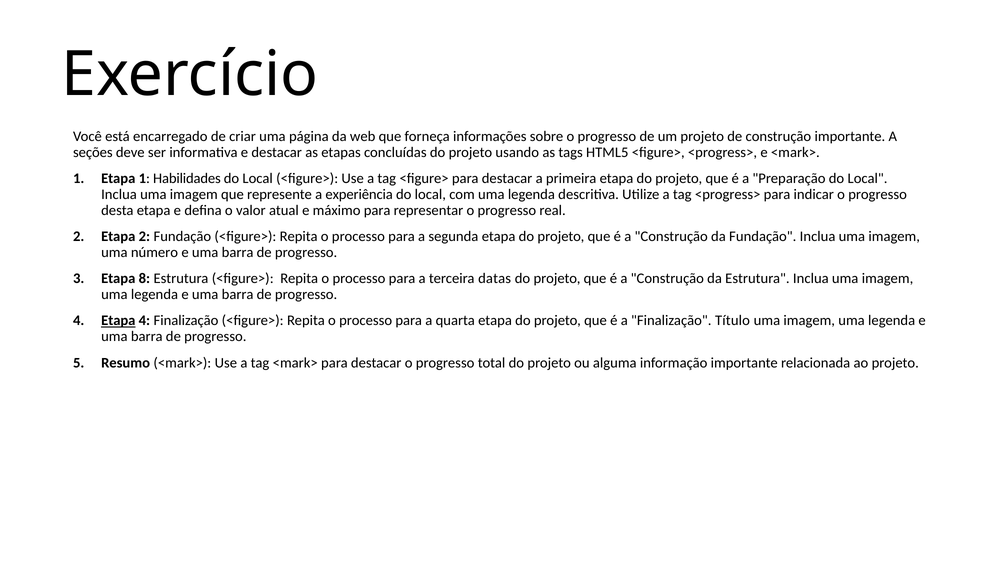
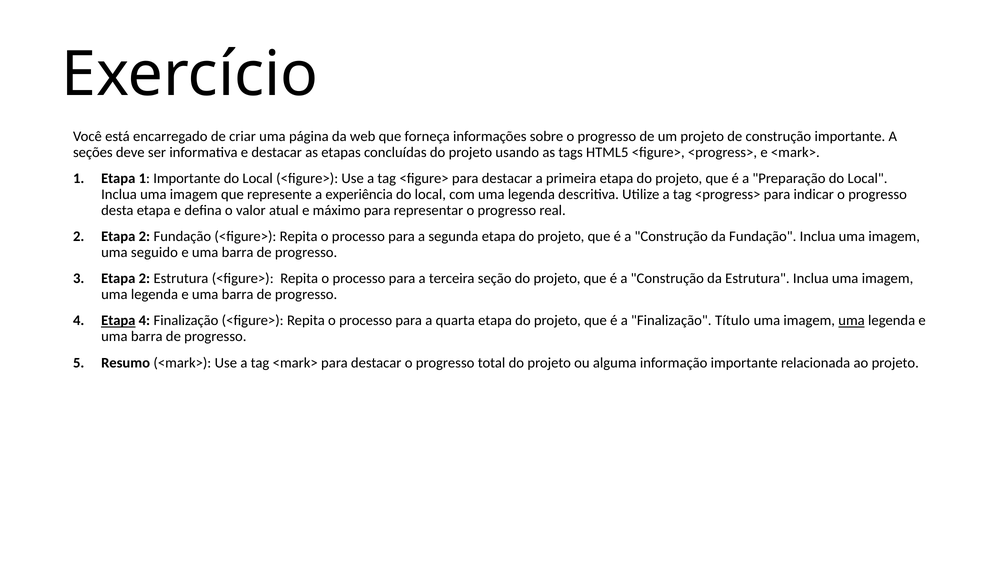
1 Habilidades: Habilidades -> Importante
número: número -> seguido
3 Etapa 8: 8 -> 2
datas: datas -> seção
uma at (852, 321) underline: none -> present
